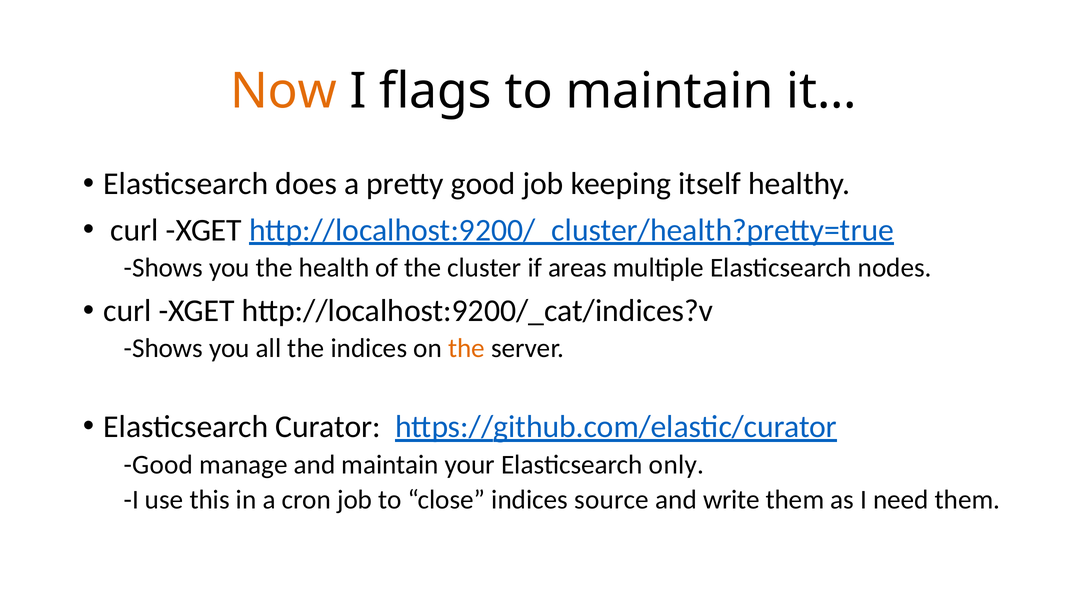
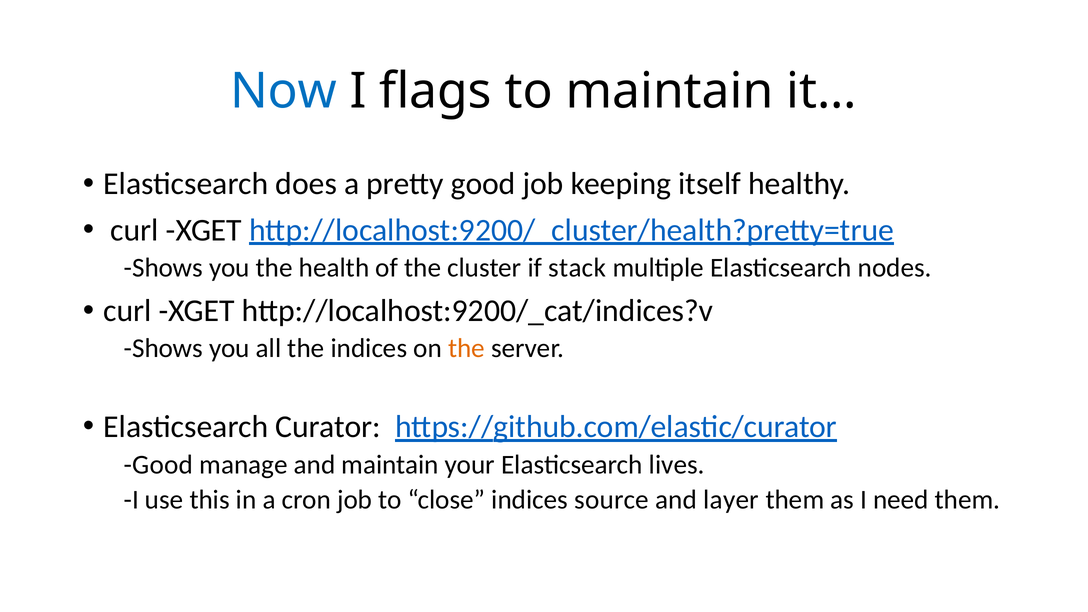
Now colour: orange -> blue
areas: areas -> stack
only: only -> lives
write: write -> layer
